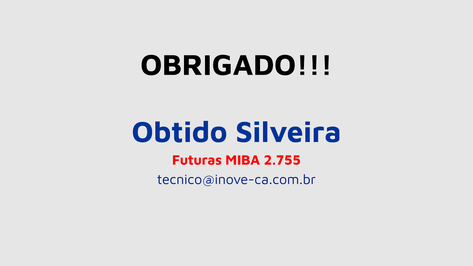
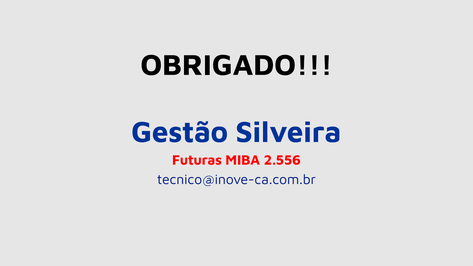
Obtido: Obtido -> Gestão
2.755: 2.755 -> 2.556
